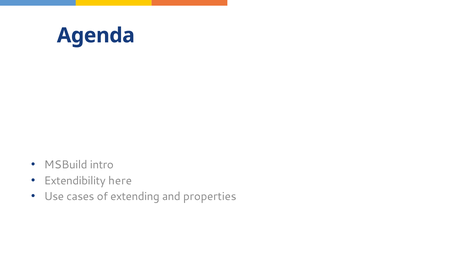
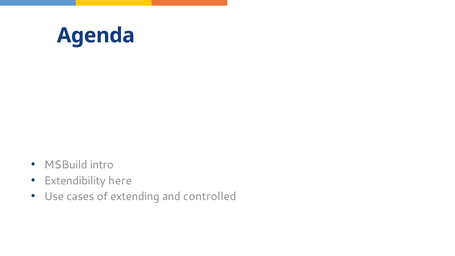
properties: properties -> controlled
